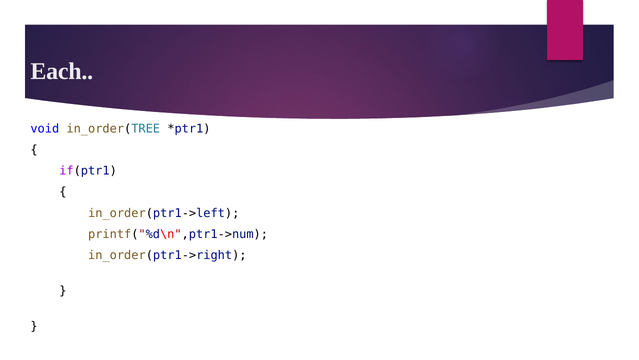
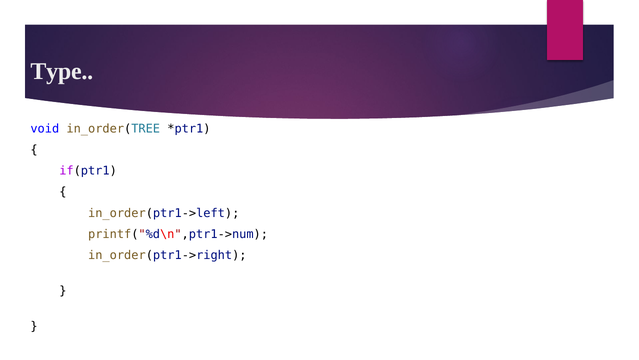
Each: Each -> Type
